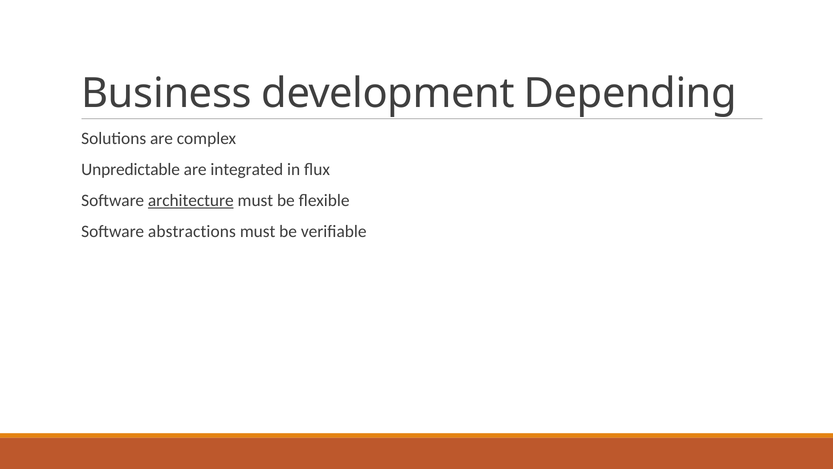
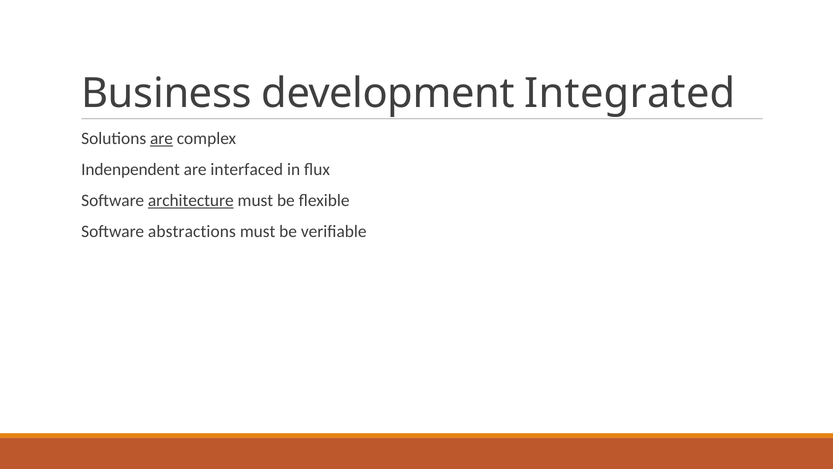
Depending: Depending -> Integrated
are at (162, 139) underline: none -> present
Unpredictable: Unpredictable -> Indenpendent
integrated: integrated -> interfaced
